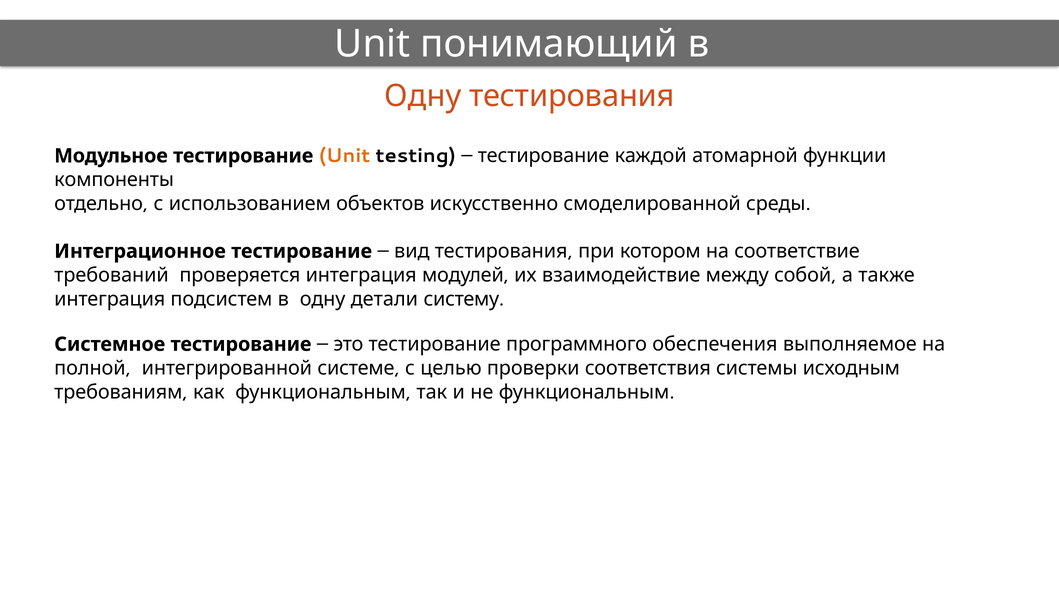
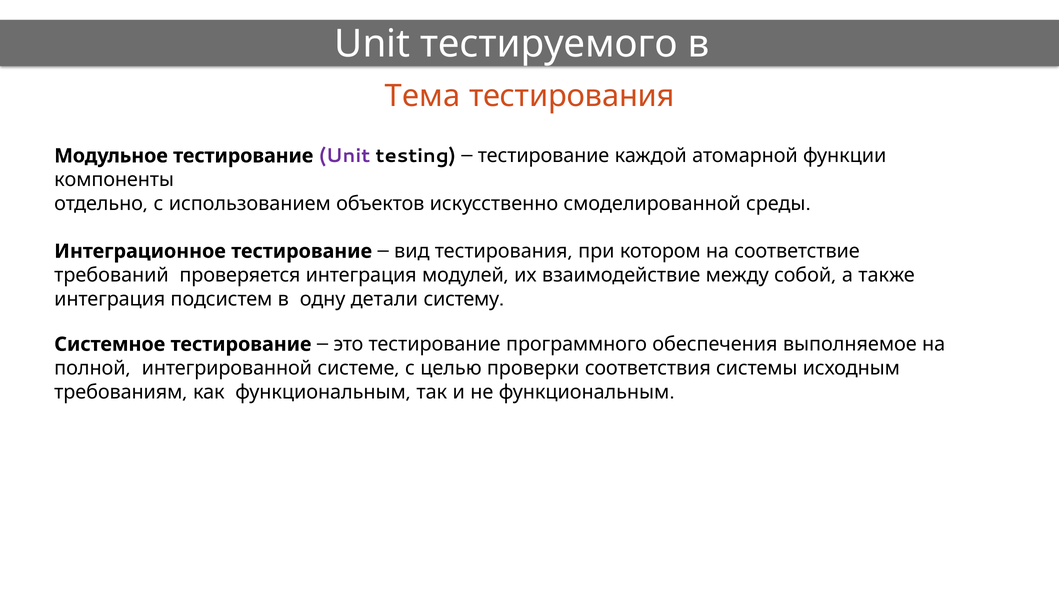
понимающий: понимающий -> тестируемого
Одну at (423, 96): Одну -> Тема
Unit at (345, 156) colour: orange -> purple
